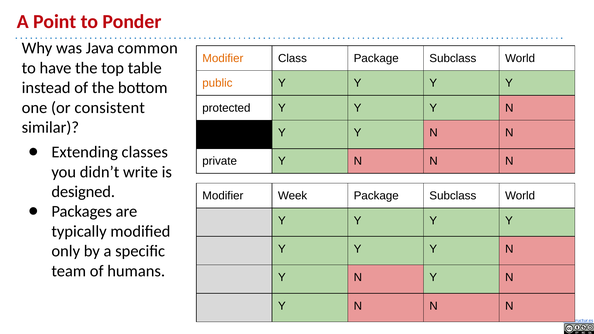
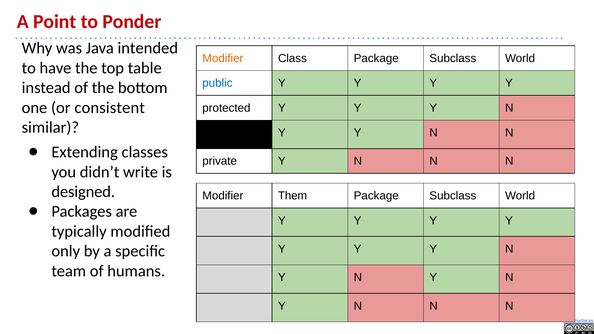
common: common -> intended
public colour: orange -> blue
Week: Week -> Them
